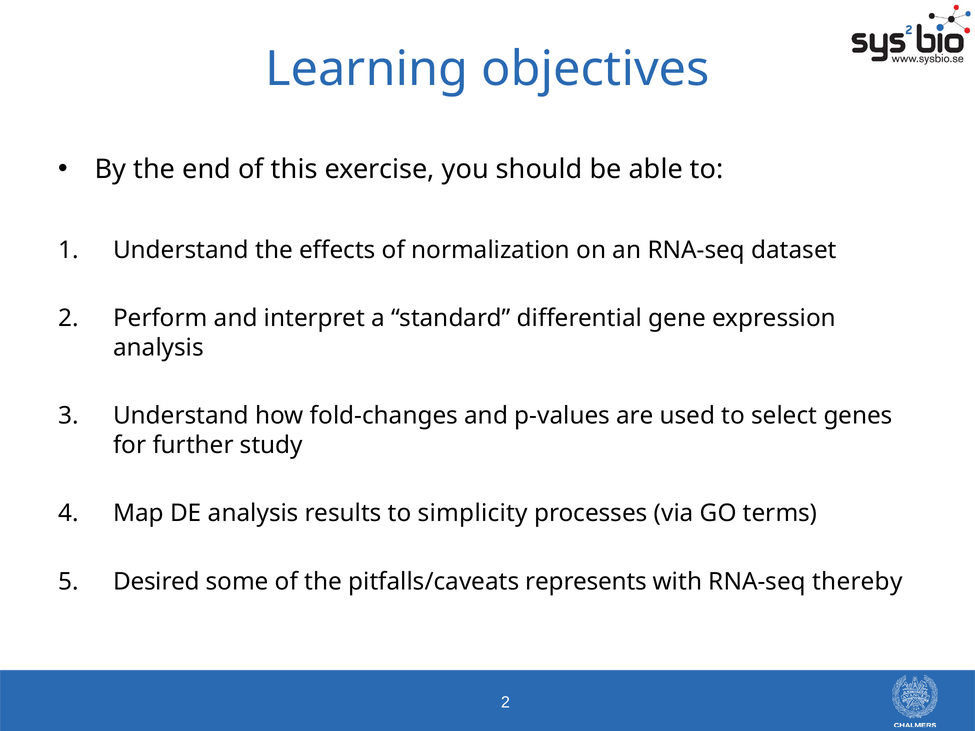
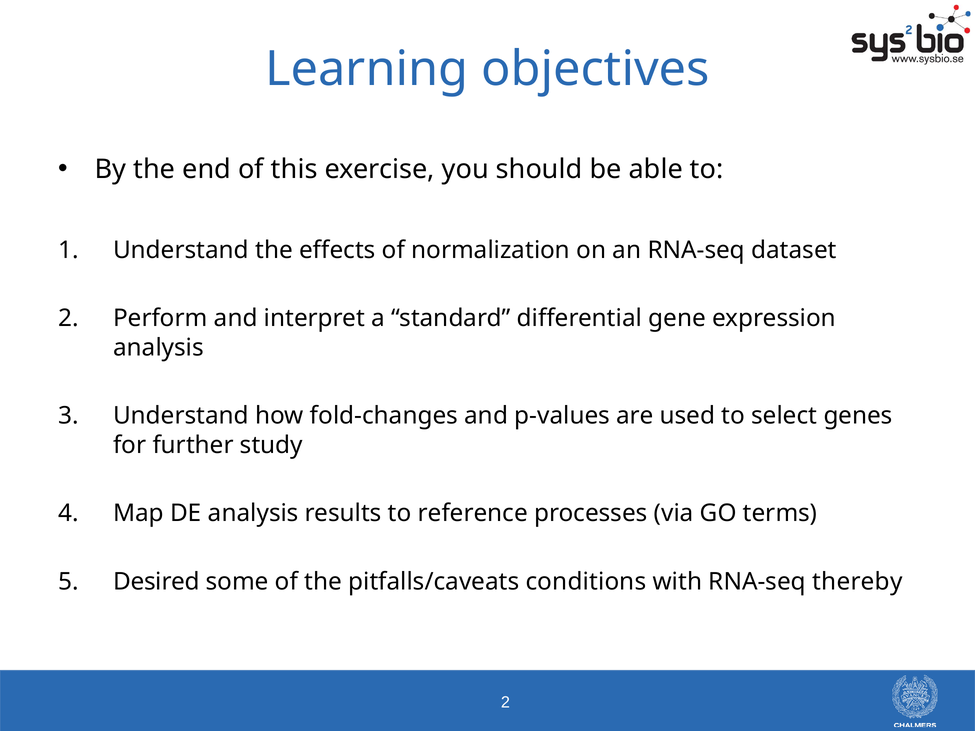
simplicity: simplicity -> reference
represents: represents -> conditions
